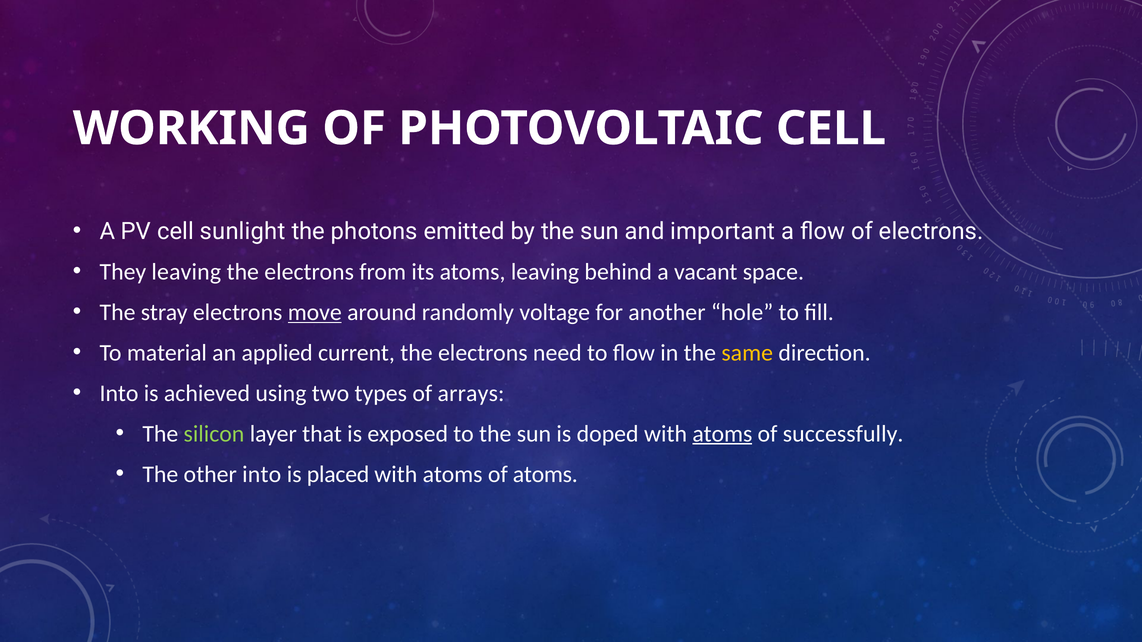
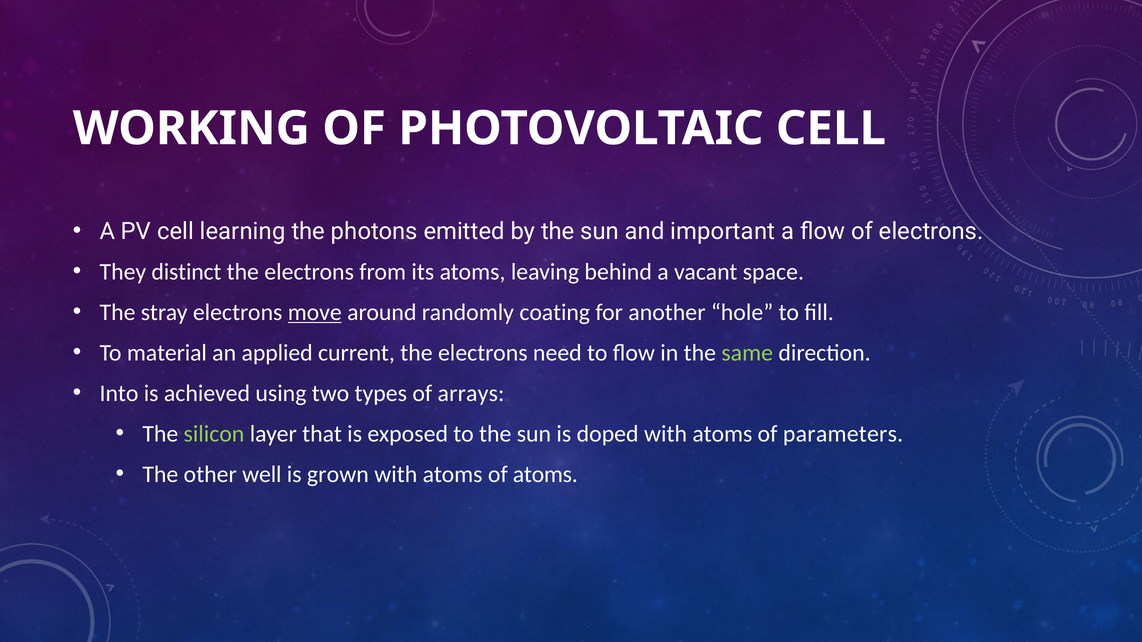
sunlight: sunlight -> learning
They leaving: leaving -> distinct
voltage: voltage -> coating
same colour: yellow -> light green
atoms at (722, 434) underline: present -> none
successfully: successfully -> parameters
other into: into -> well
placed: placed -> grown
